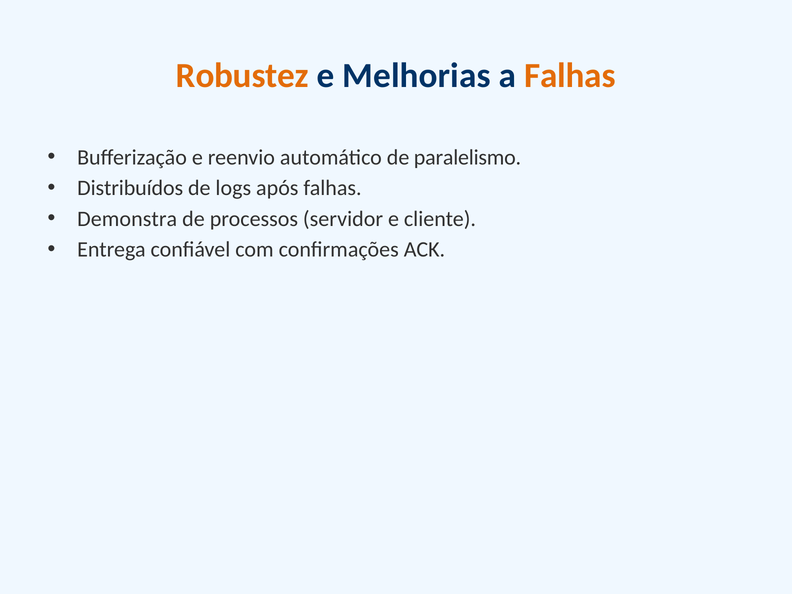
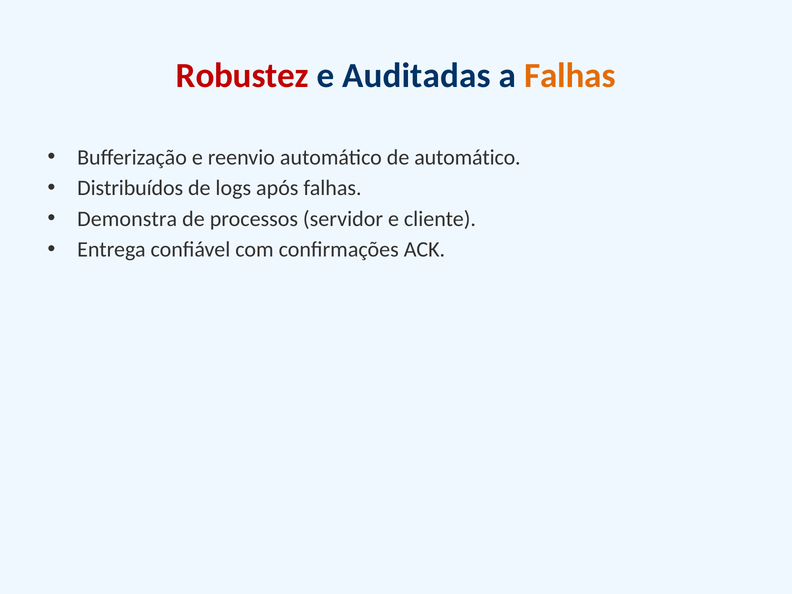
Robustez colour: orange -> red
Melhorias: Melhorias -> Auditadas
de paralelismo: paralelismo -> automático
